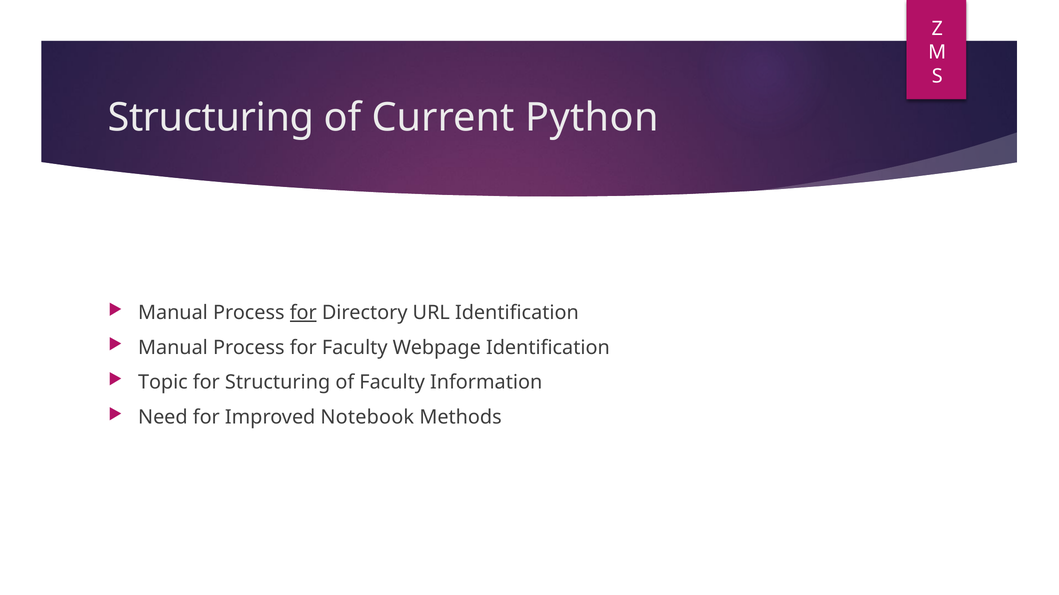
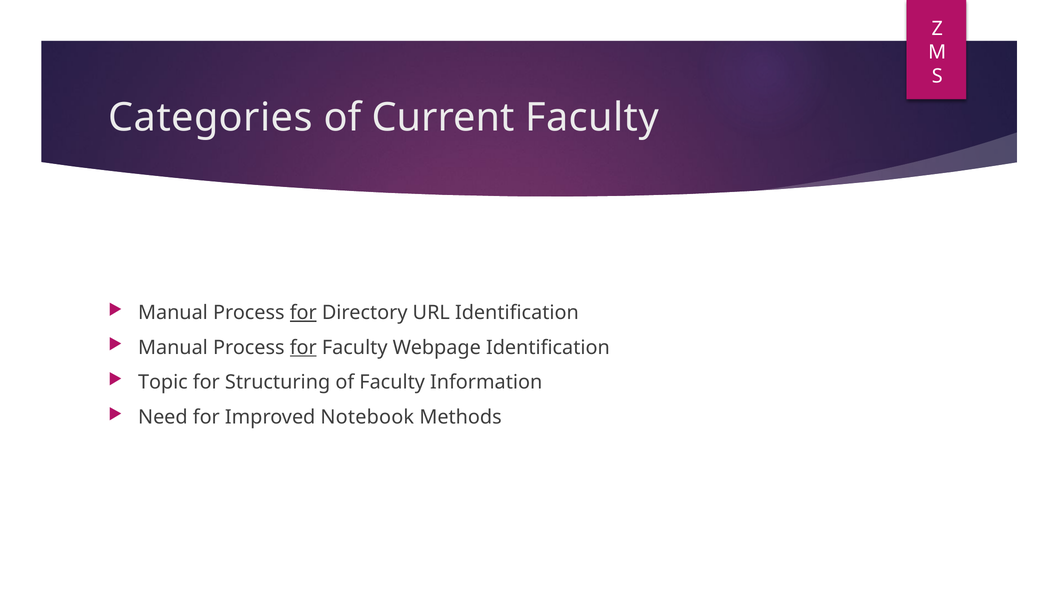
Structuring at (211, 118): Structuring -> Categories
Current Python: Python -> Faculty
for at (303, 348) underline: none -> present
